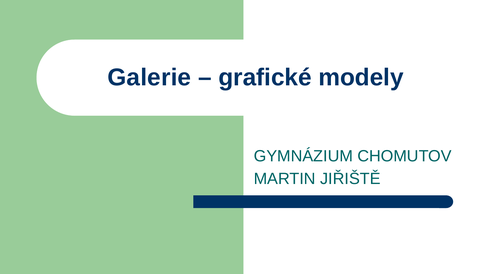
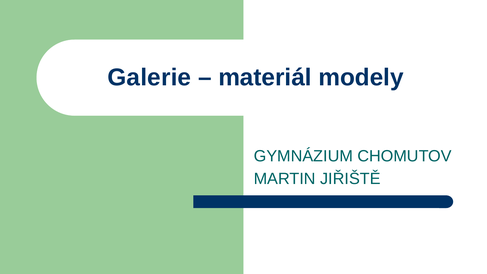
grafické: grafické -> materiál
